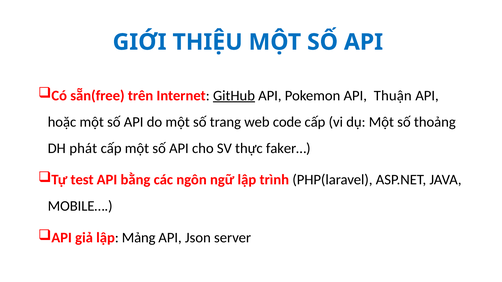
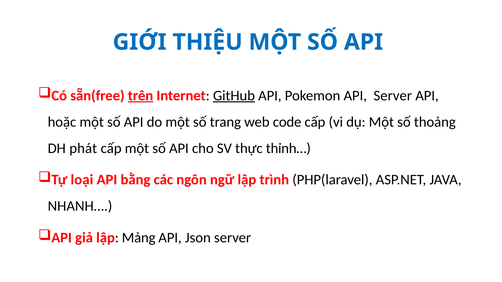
trên underline: none -> present
API Thuận: Thuận -> Server
faker…: faker… -> thỉnh…
test: test -> loại
MOBILE…: MOBILE… -> NHANH…
